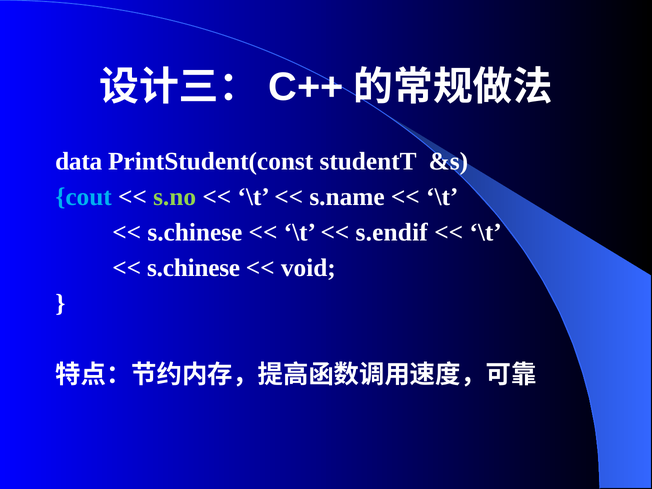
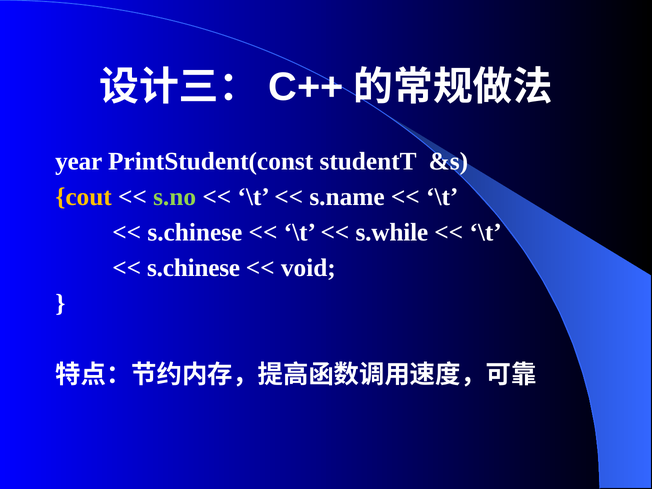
data: data -> year
cout colour: light blue -> yellow
s.endif: s.endif -> s.while
